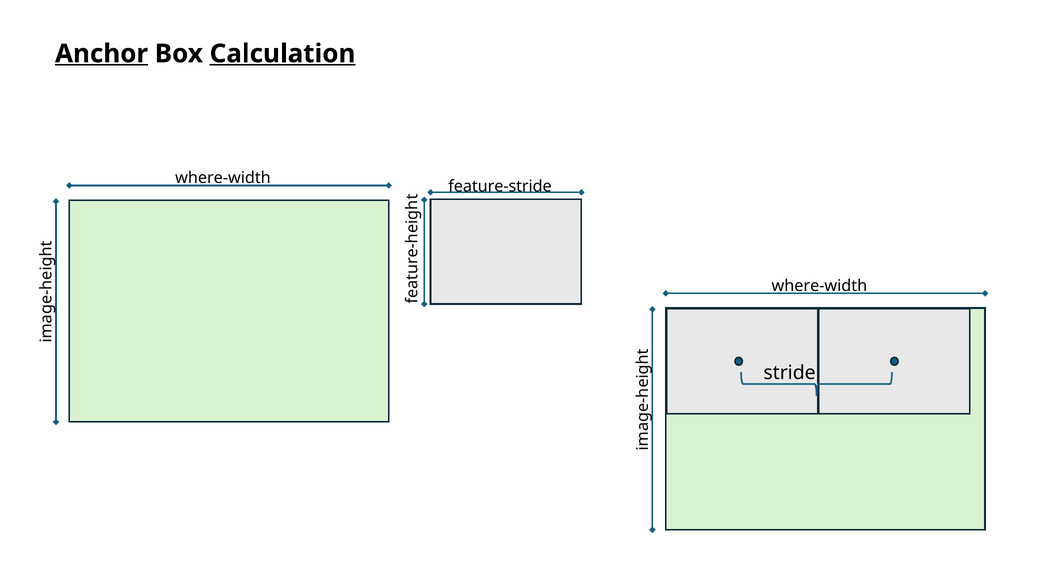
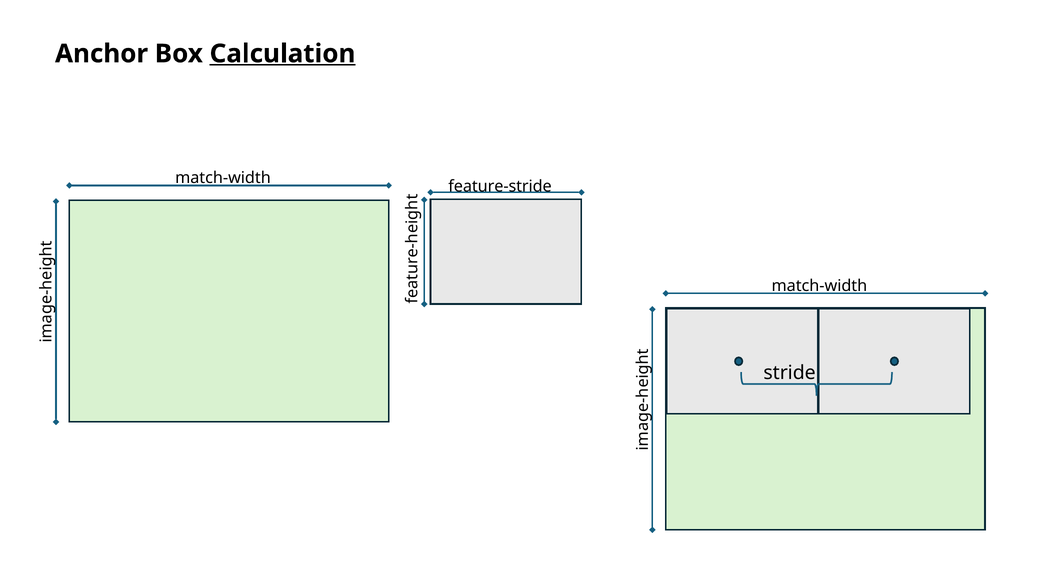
Anchor underline: present -> none
where-width at (223, 178): where-width -> match-width
where-width at (819, 286): where-width -> match-width
